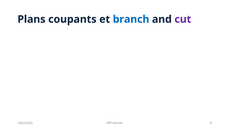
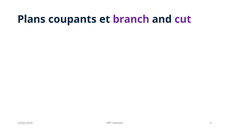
branch colour: blue -> purple
